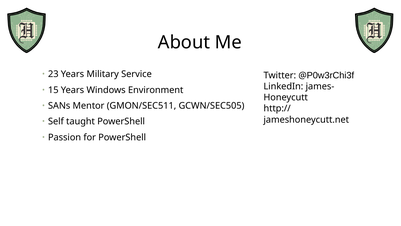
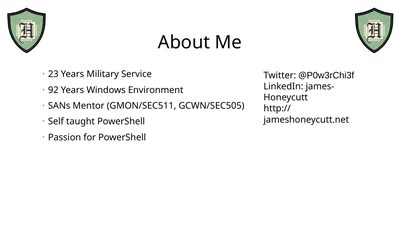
15: 15 -> 92
